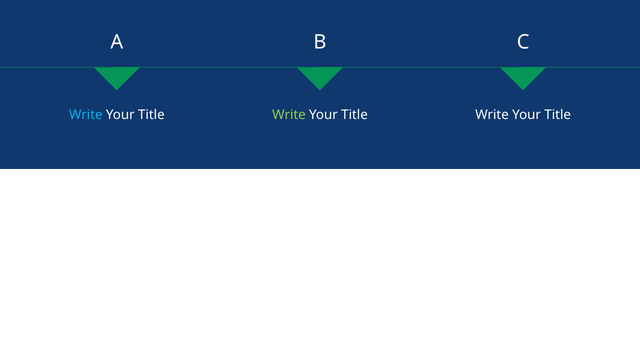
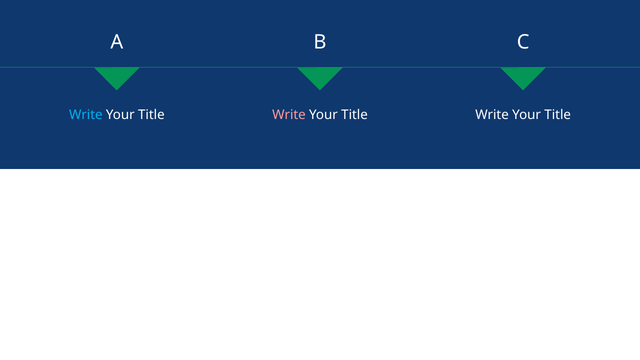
Write at (289, 115) colour: light green -> pink
